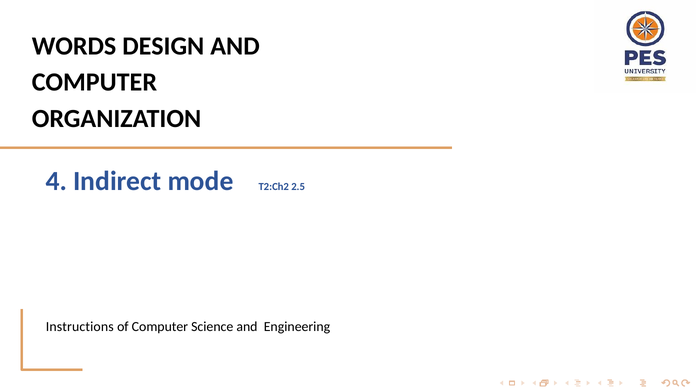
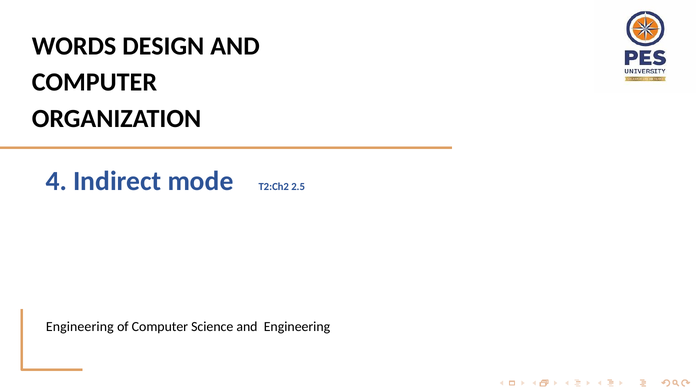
Instructions at (80, 326): Instructions -> Engineering
